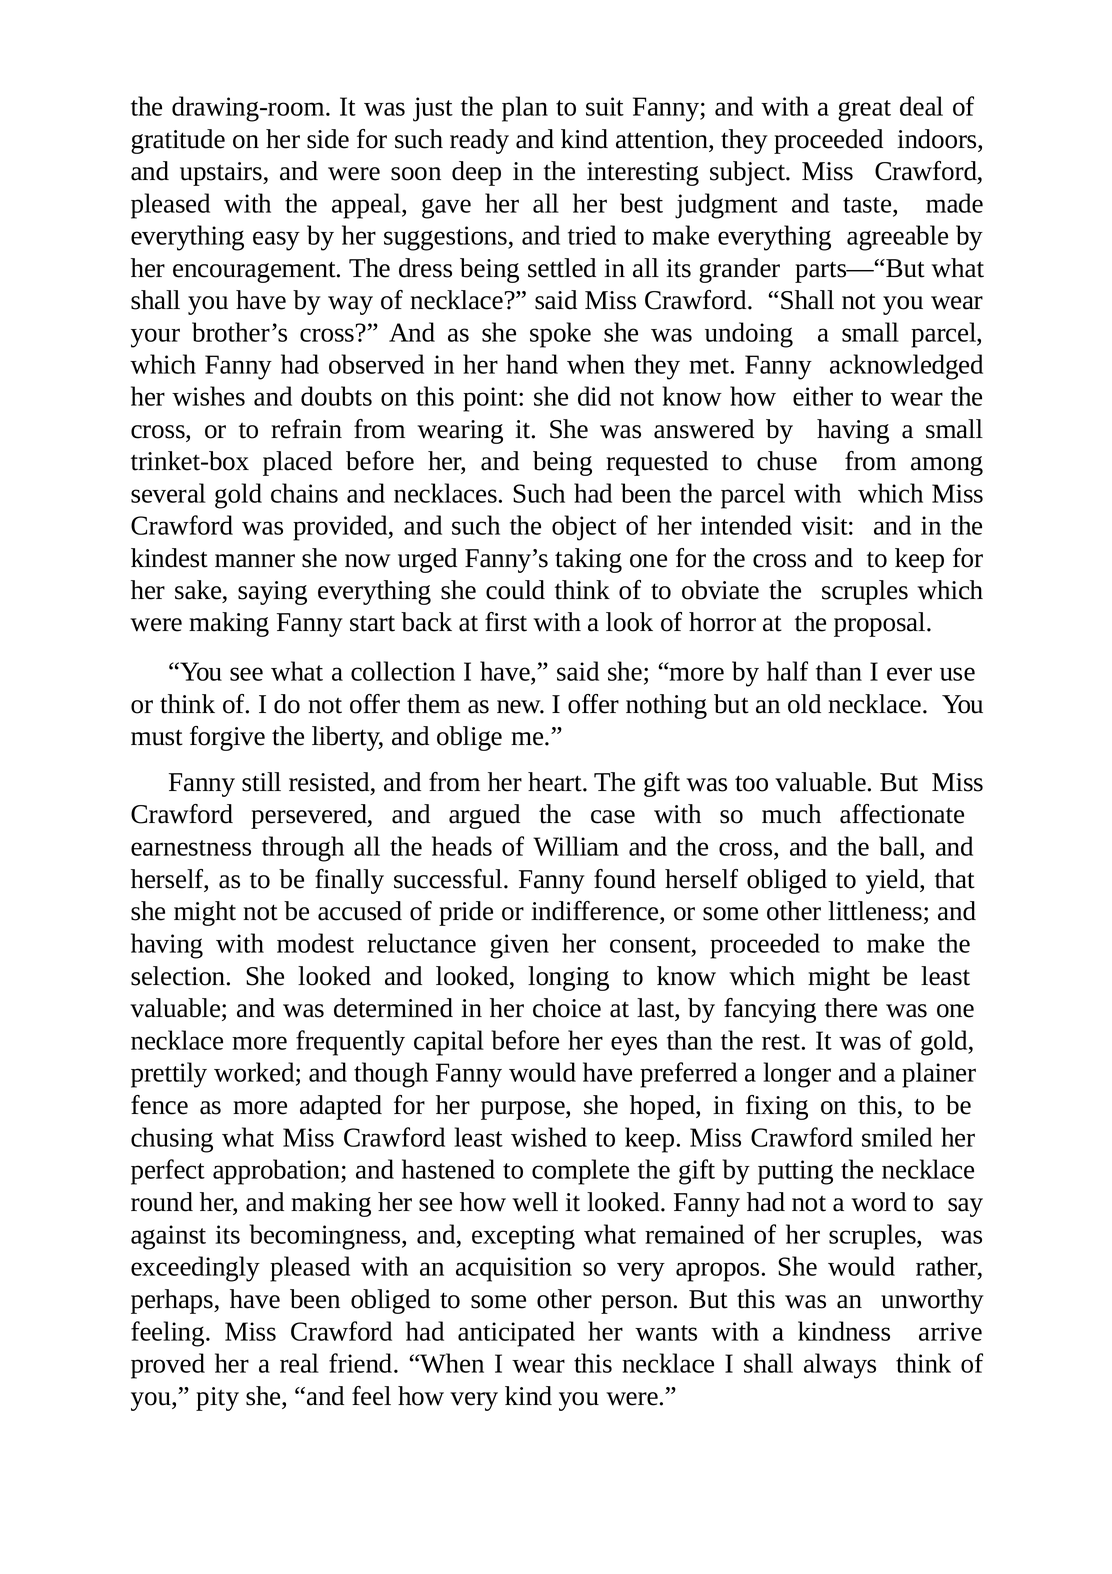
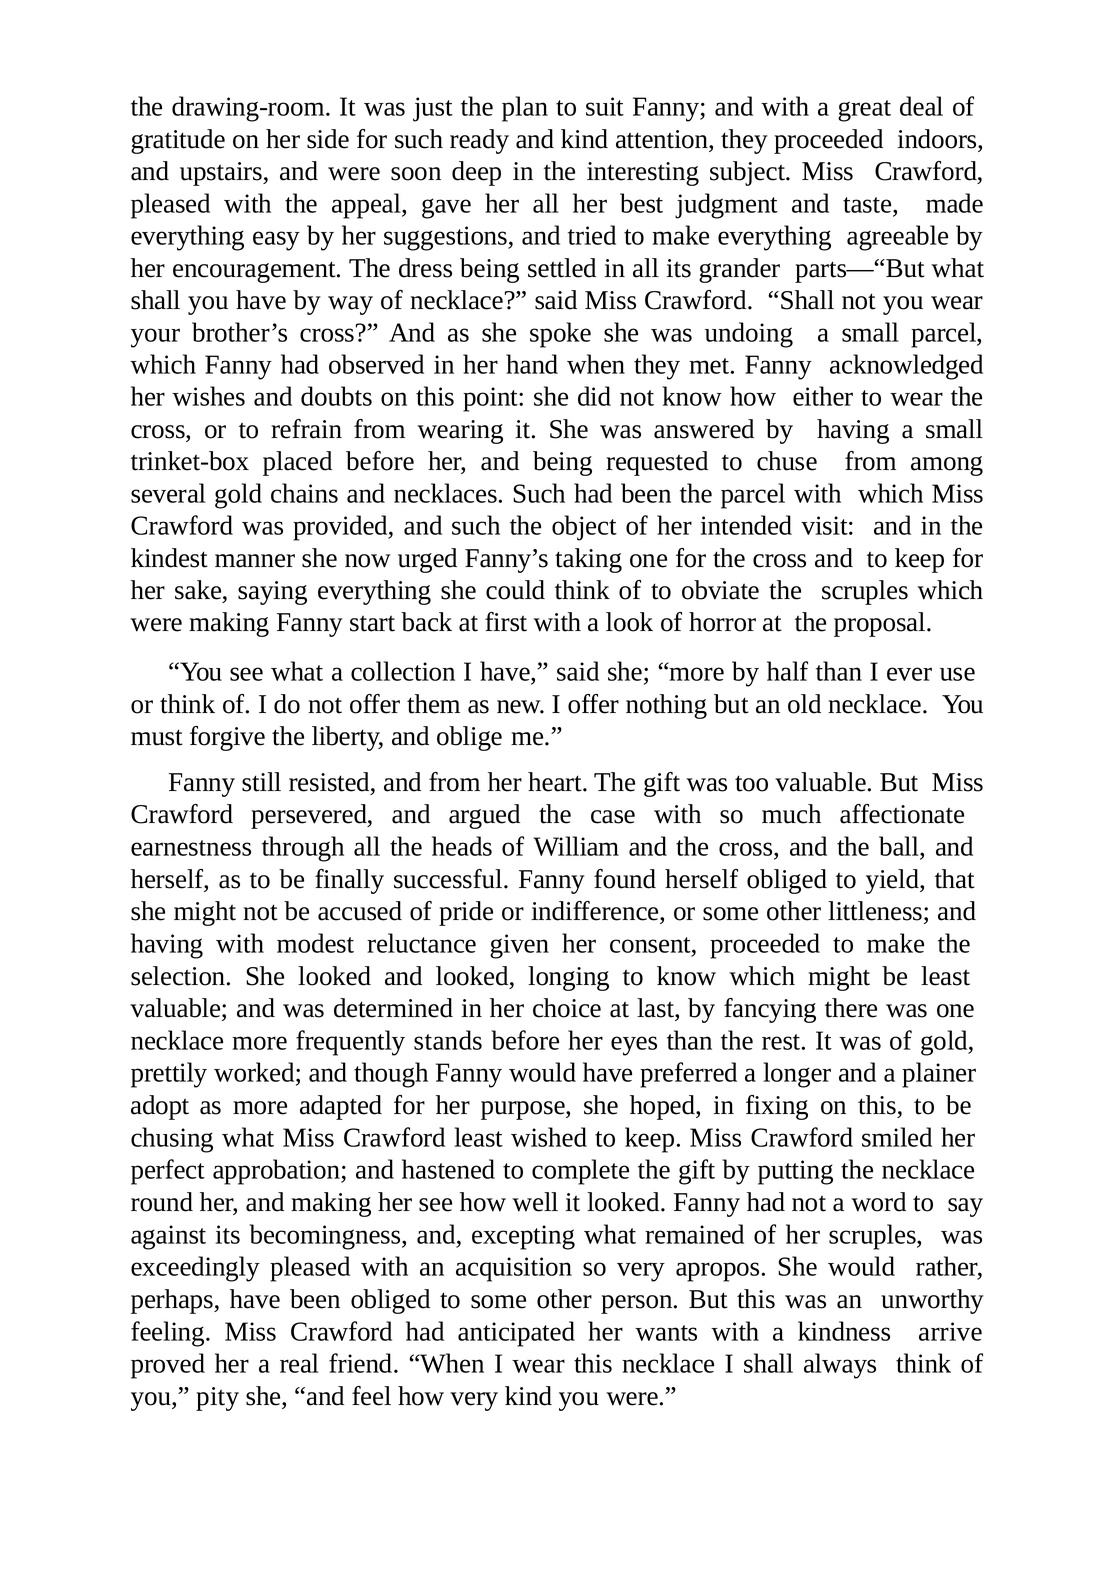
capital: capital -> stands
fence: fence -> adopt
